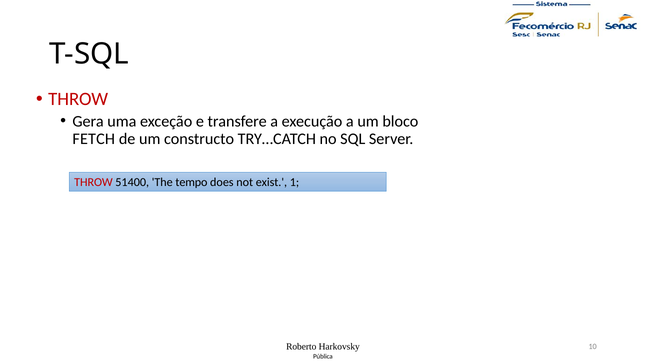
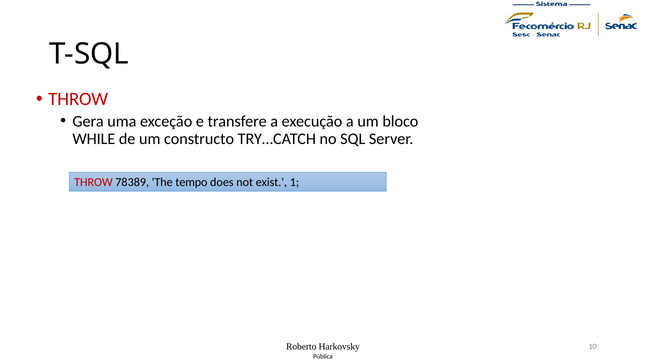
FETCH: FETCH -> WHILE
51400: 51400 -> 78389
